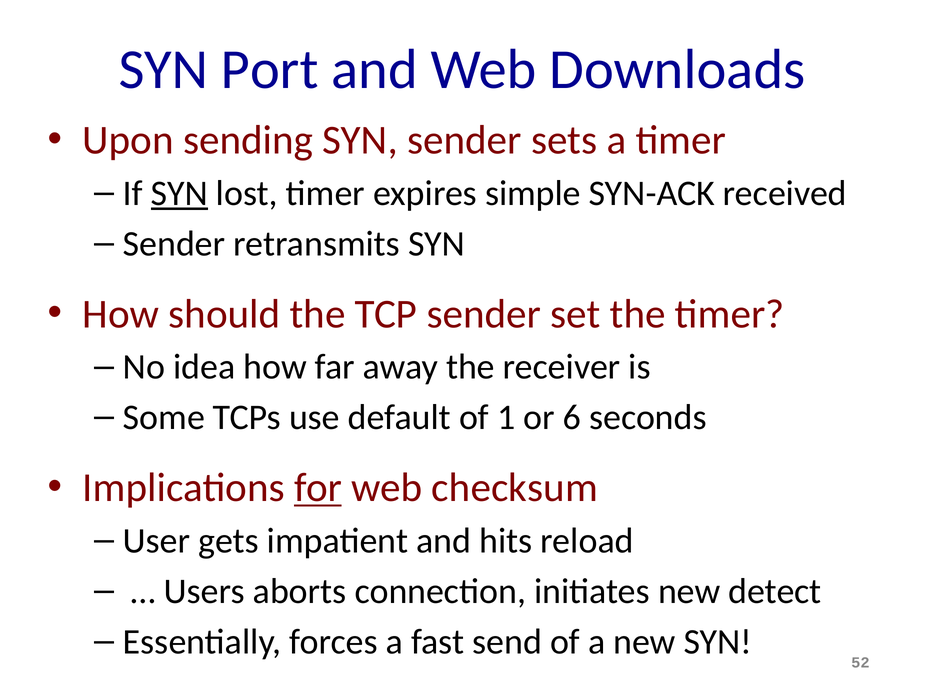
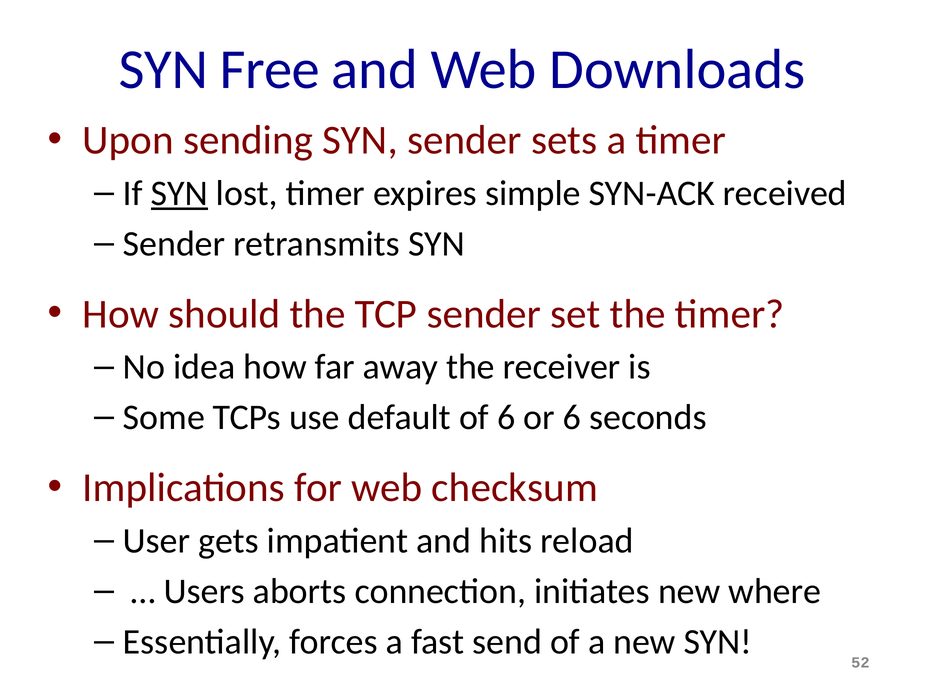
Port: Port -> Free
of 1: 1 -> 6
for underline: present -> none
detect: detect -> where
